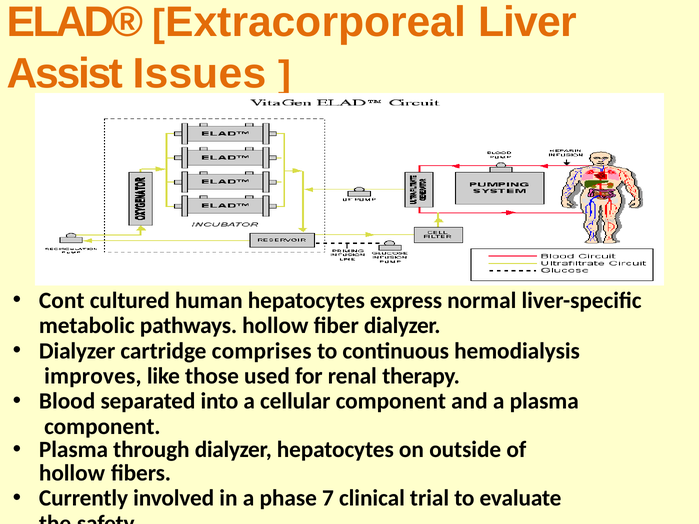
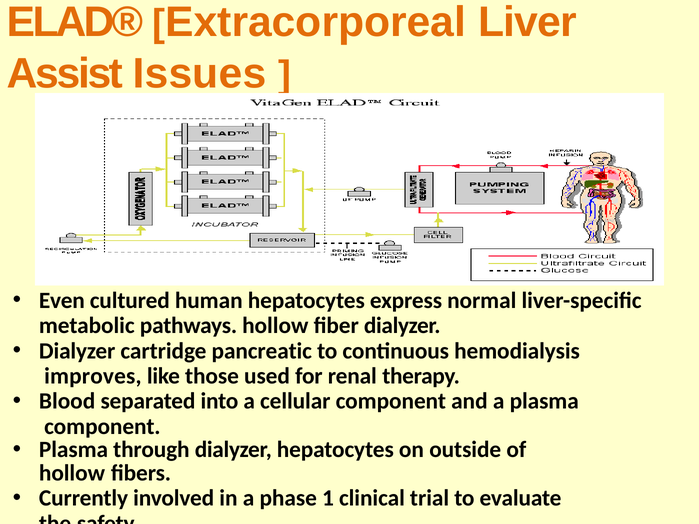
Cont: Cont -> Even
comprises: comprises -> pancreatic
7: 7 -> 1
